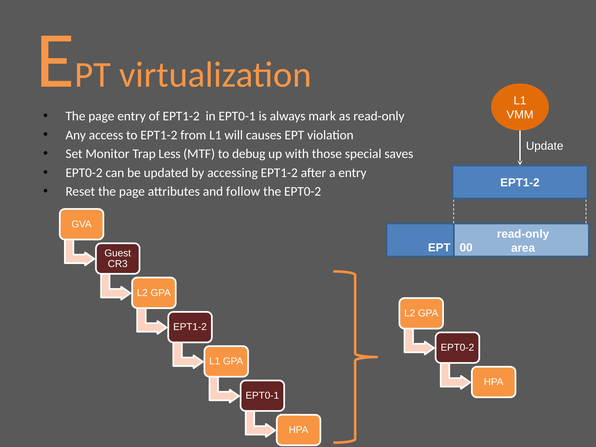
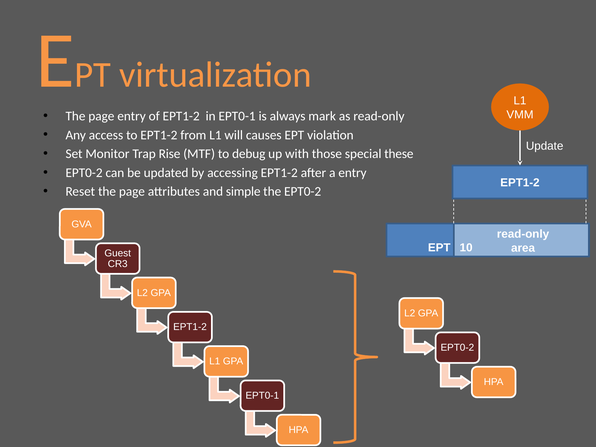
Less: Less -> Rise
saves: saves -> these
follow: follow -> simple
00: 00 -> 10
